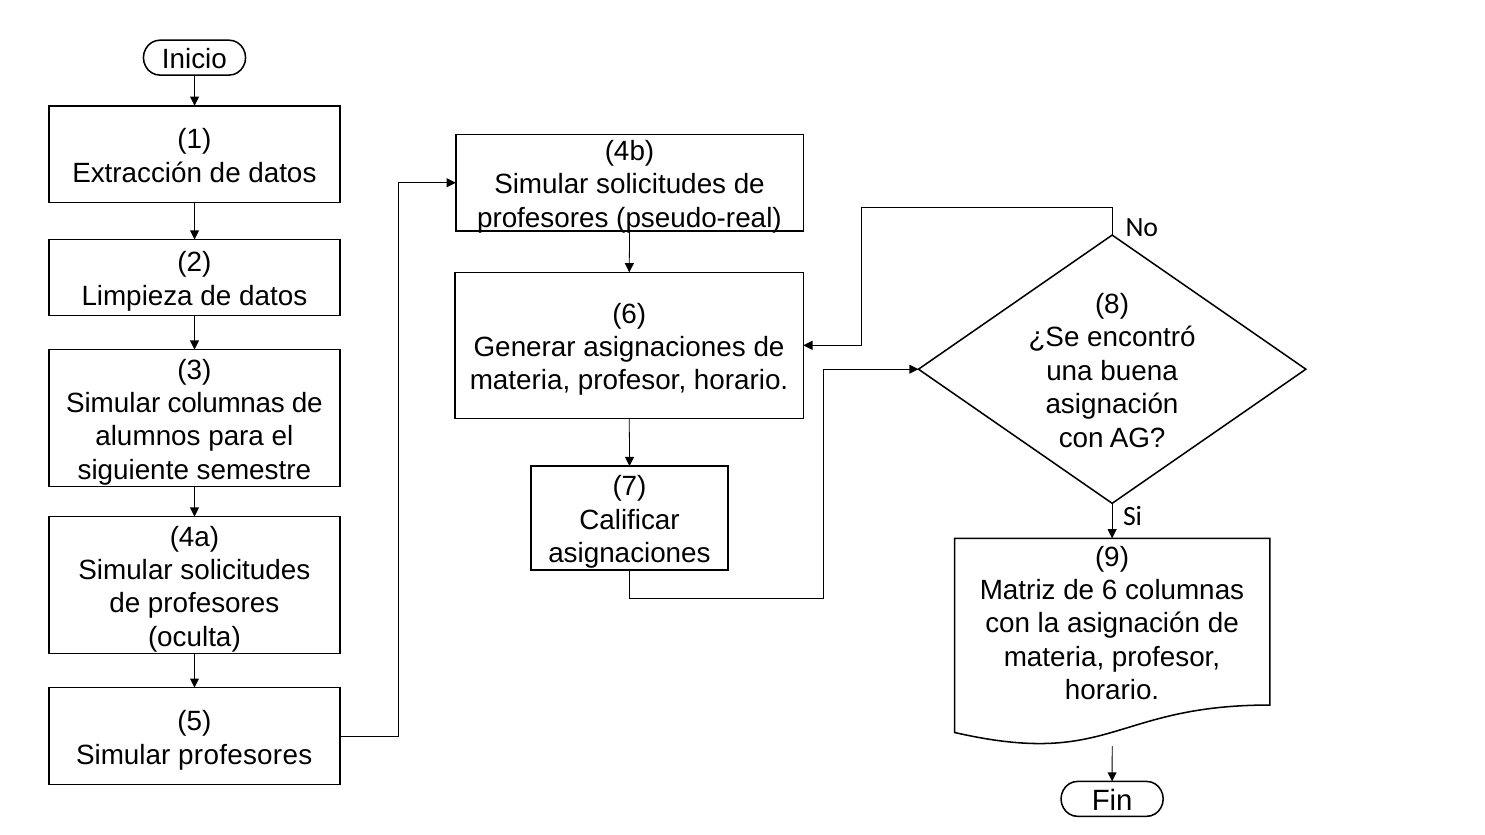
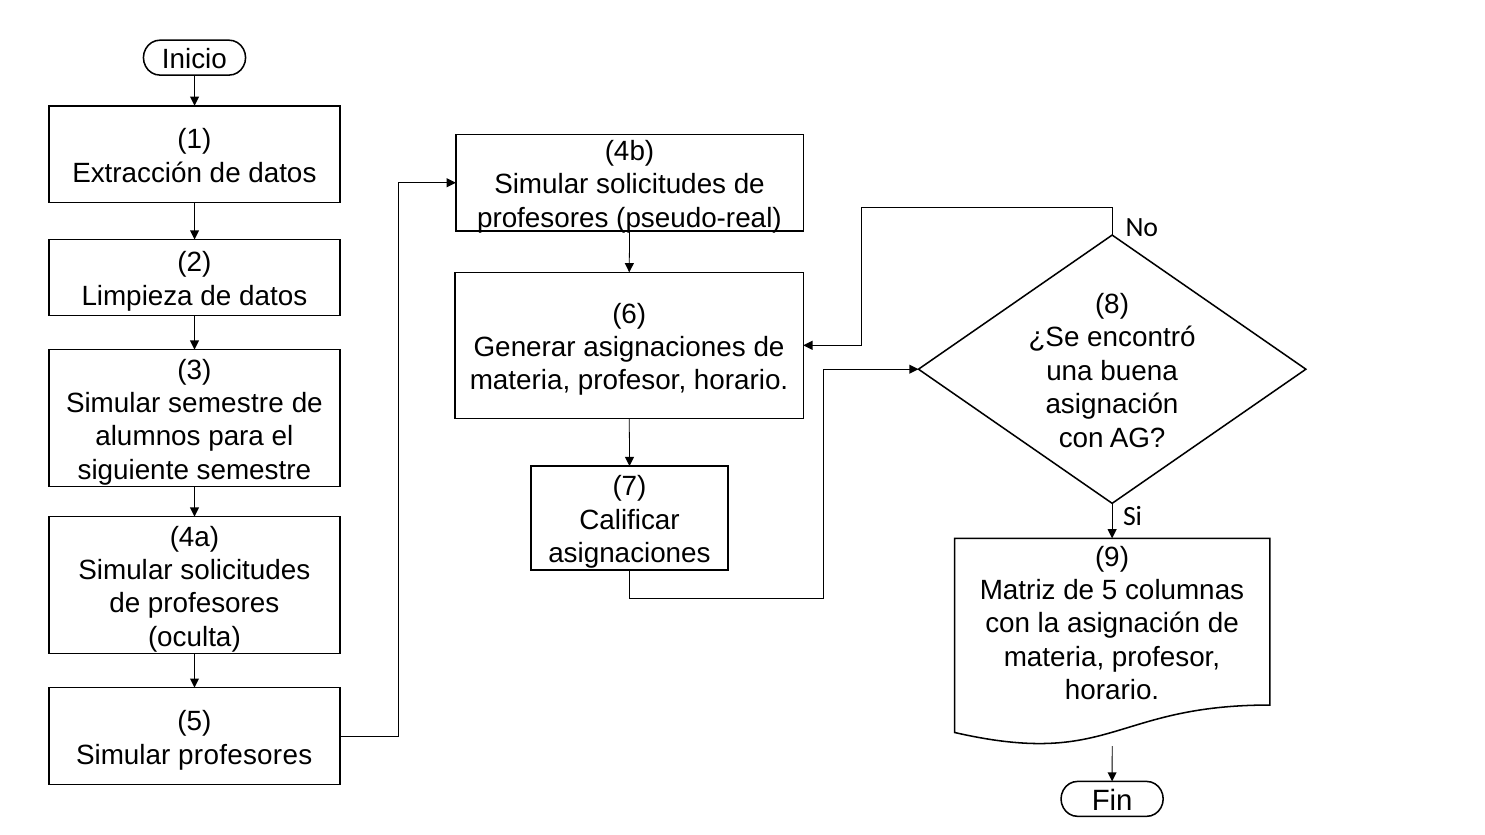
Simular columnas: columnas -> semestre
de 6: 6 -> 5
